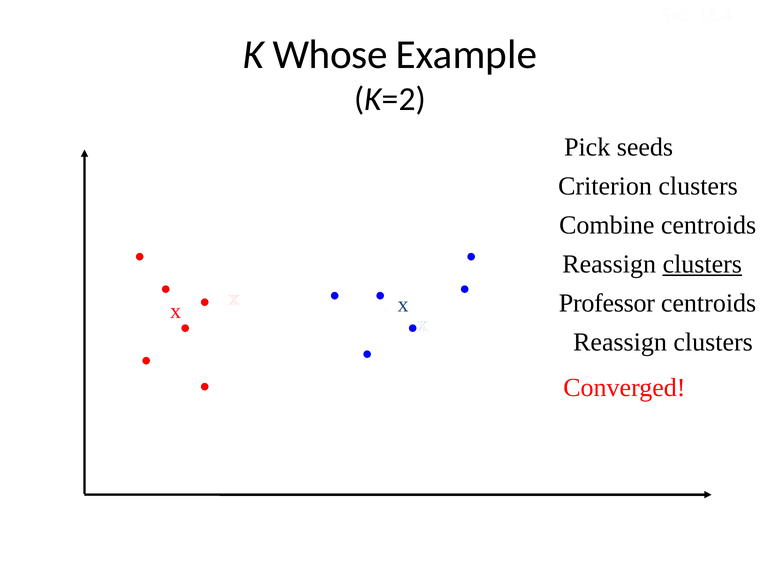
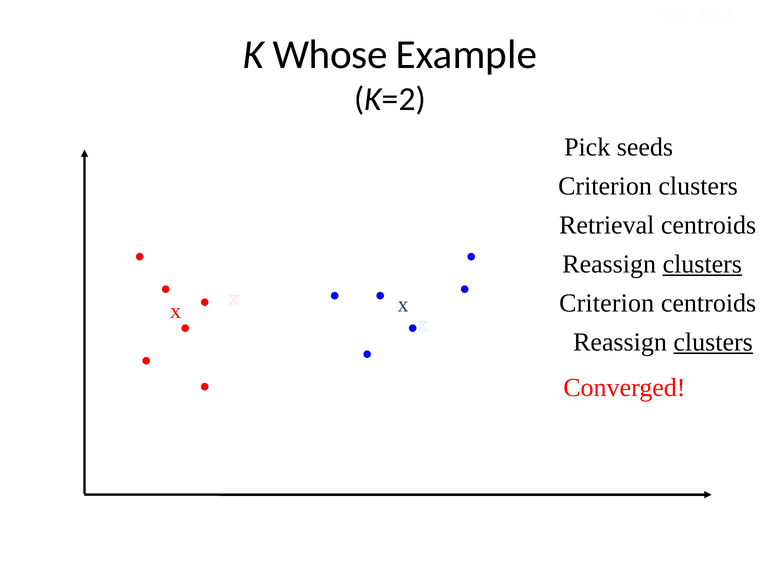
Combine: Combine -> Retrieval
x Professor: Professor -> Criterion
clusters at (713, 342) underline: none -> present
